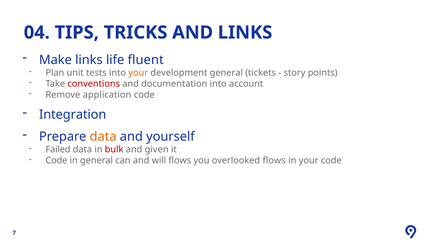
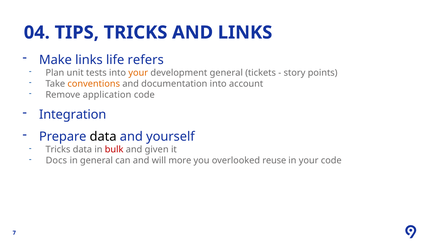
fluent: fluent -> refers
conventions colour: red -> orange
data at (103, 137) colour: orange -> black
Failed at (58, 150): Failed -> Tricks
Code at (56, 161): Code -> Docs
will flows: flows -> more
overlooked flows: flows -> reuse
